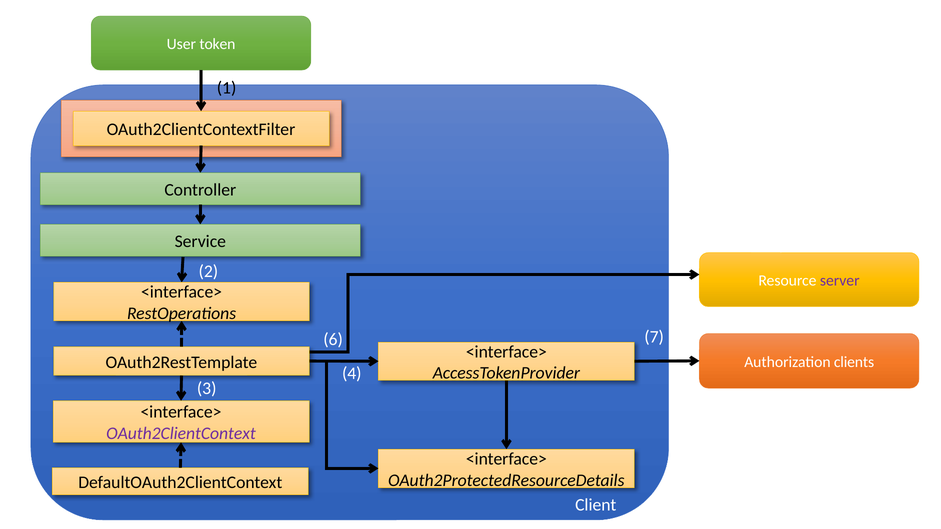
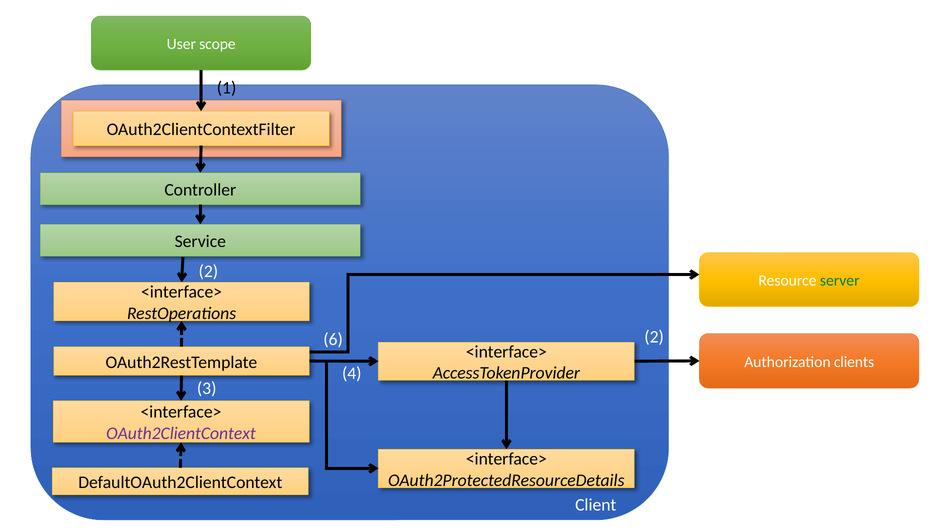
token: token -> scope
server colour: purple -> green
6 7: 7 -> 2
